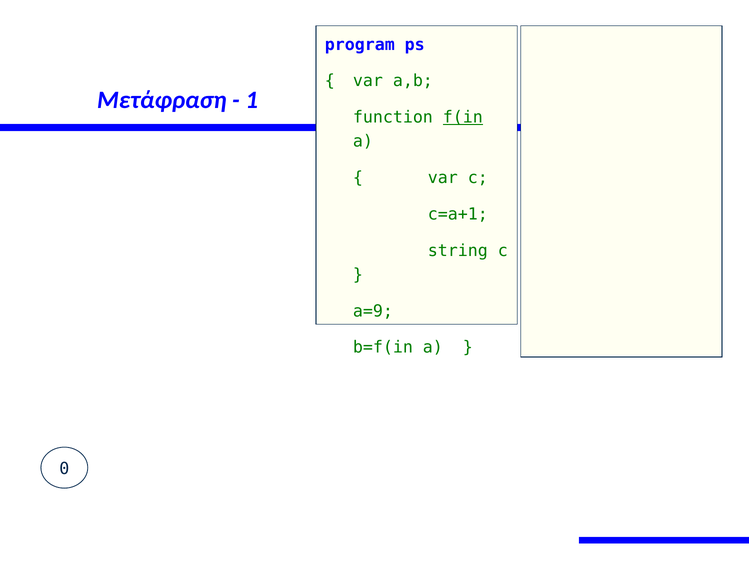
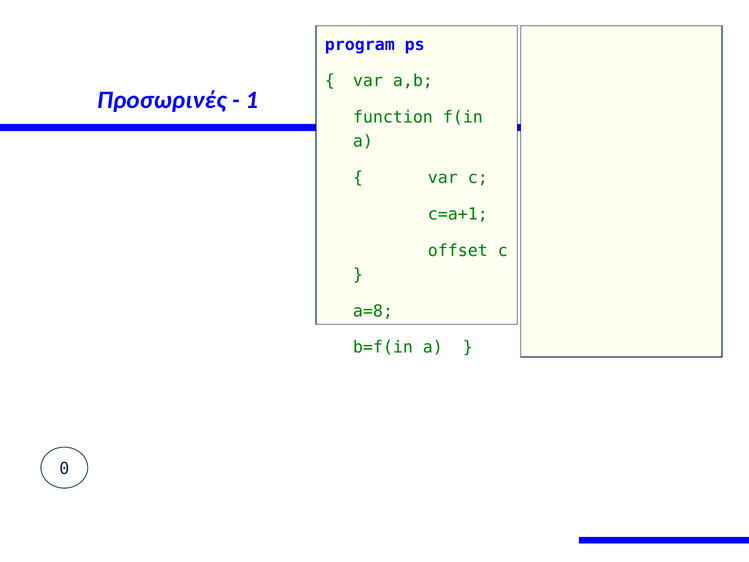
Μετάφραση: Μετάφραση -> Προσωρινές
f(in underline: present -> none
string: string -> offset
a=9: a=9 -> a=8
